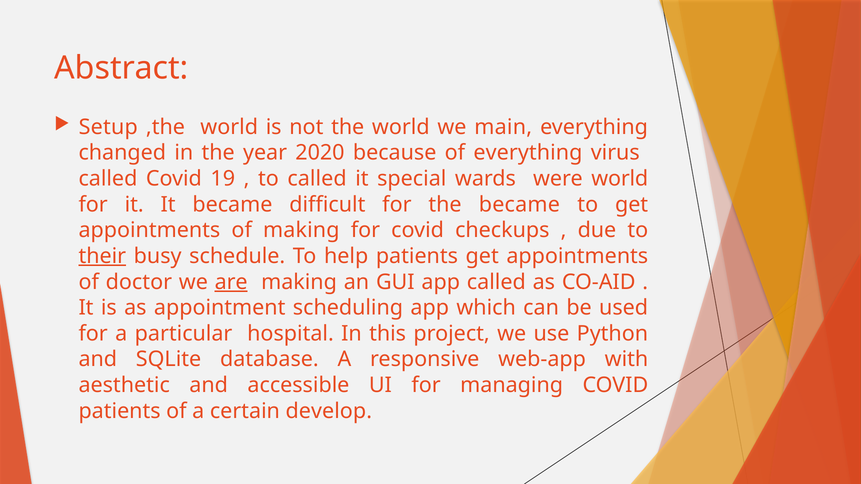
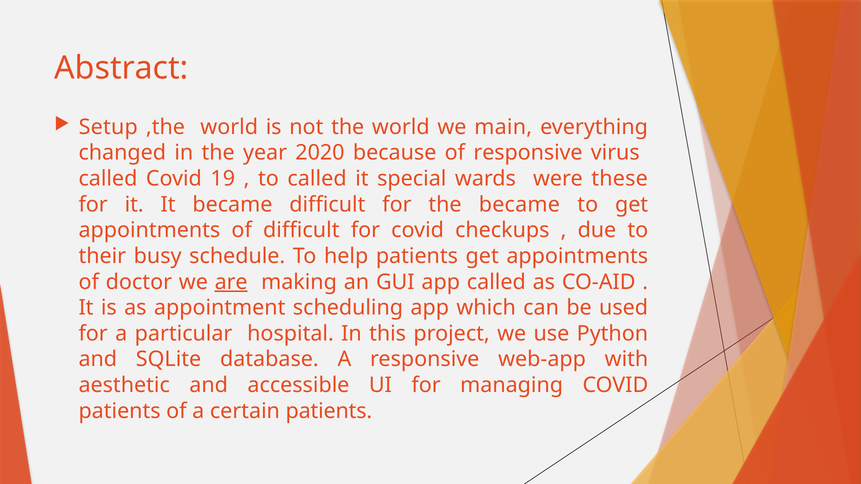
of everything: everything -> responsive
were world: world -> these
of making: making -> difficult
their underline: present -> none
certain develop: develop -> patients
